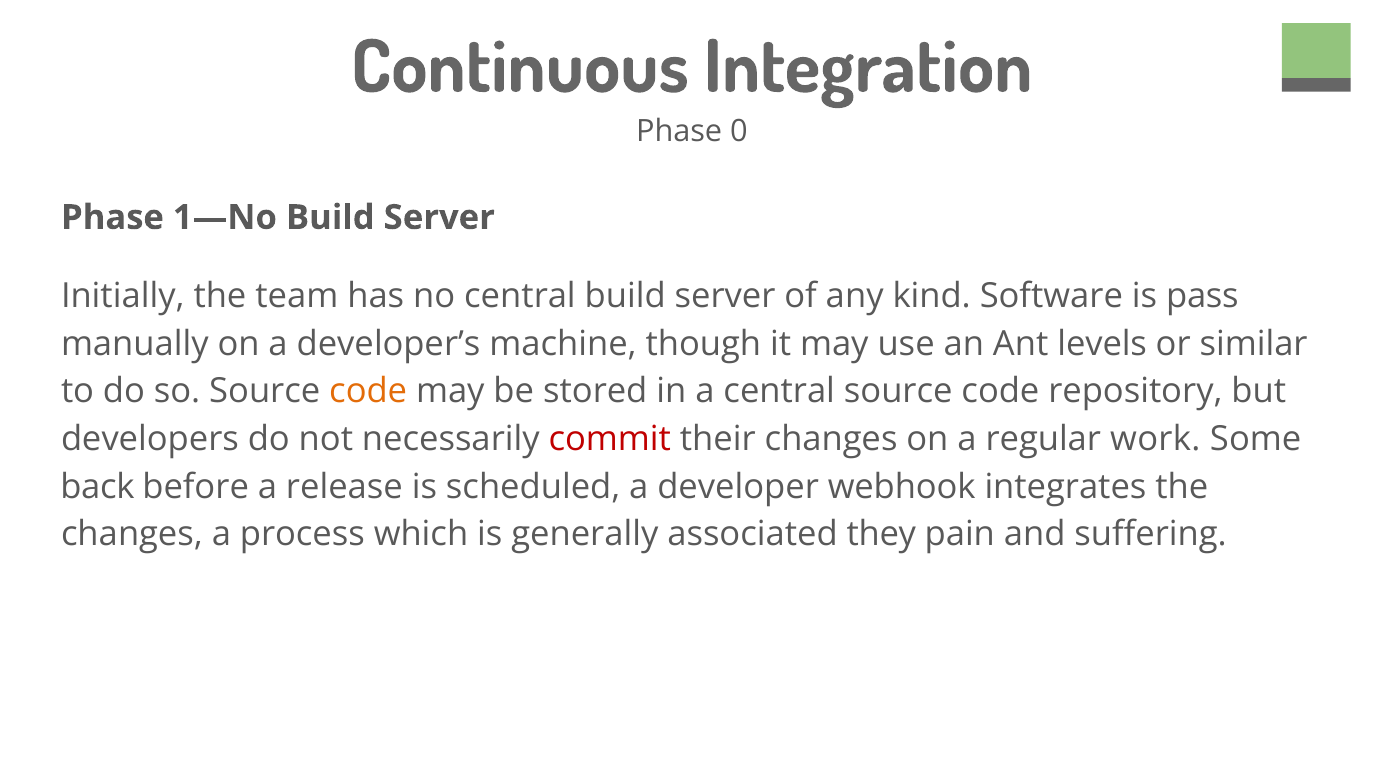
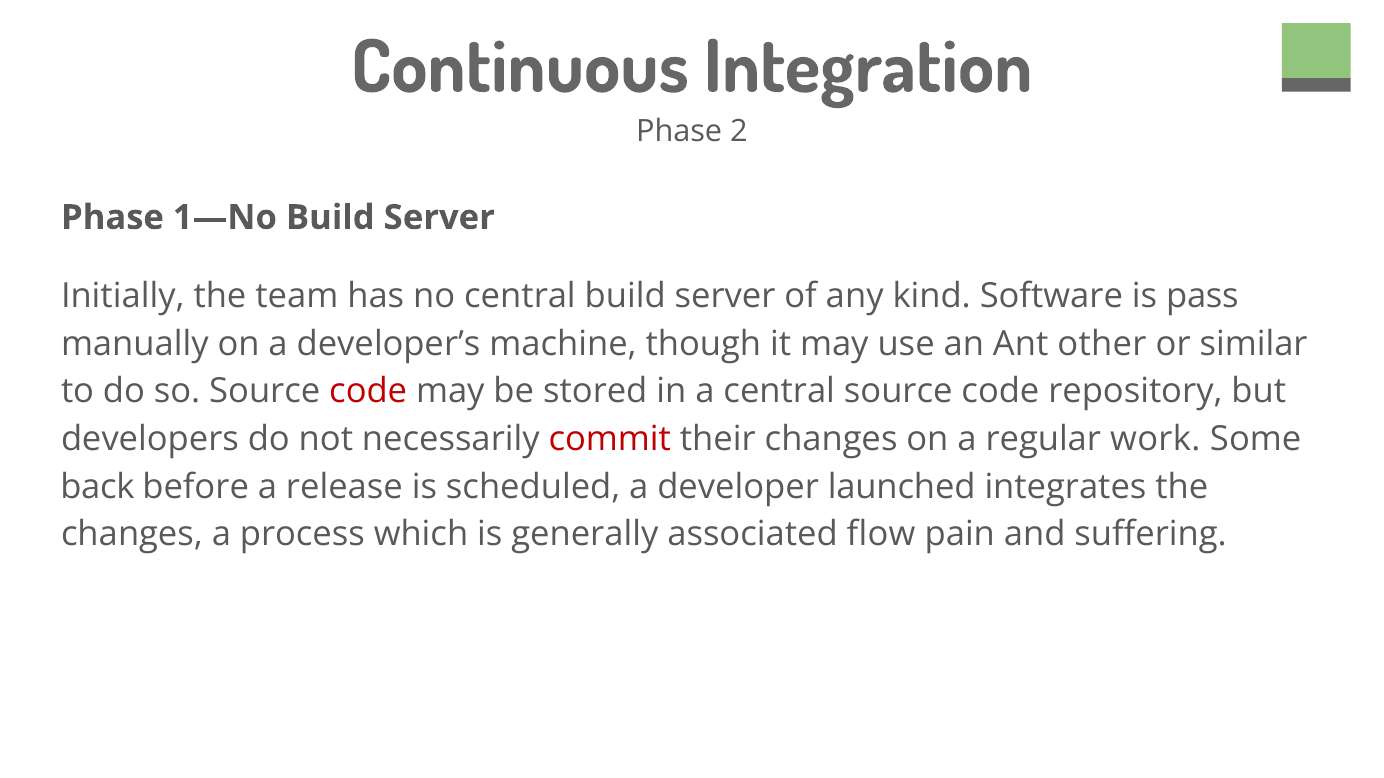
0: 0 -> 2
levels: levels -> other
code at (368, 392) colour: orange -> red
webhook: webhook -> launched
they: they -> flow
